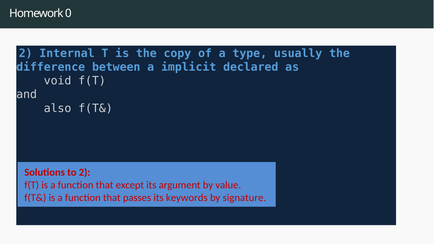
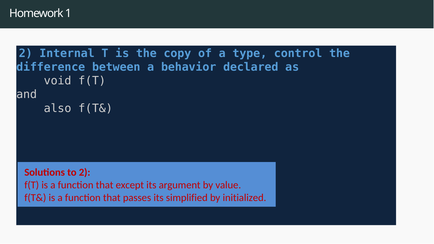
0: 0 -> 1
usually: usually -> control
implicit: implicit -> behavior
keywords: keywords -> simplified
signature: signature -> initialized
